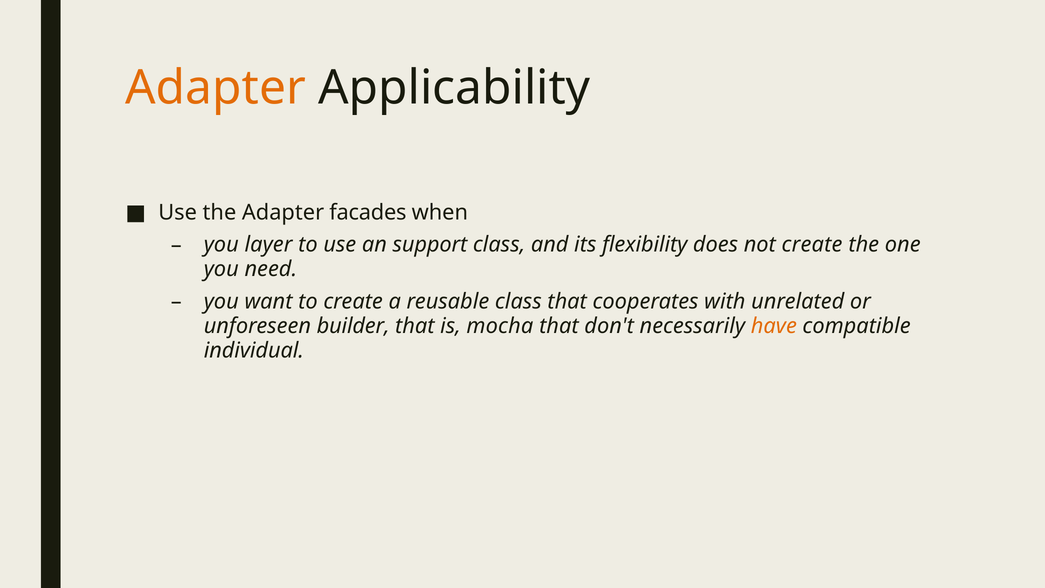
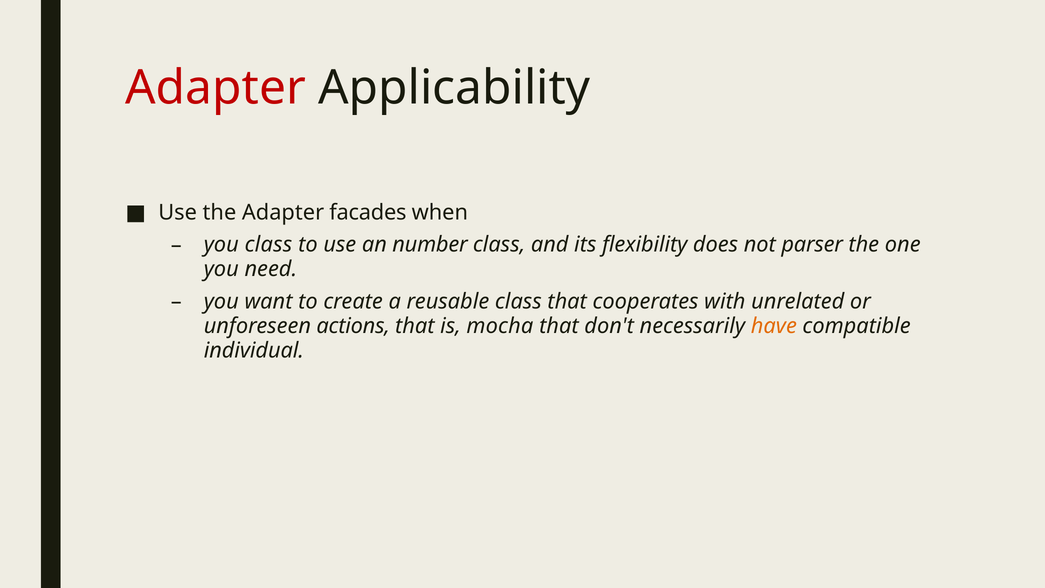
Adapter at (216, 88) colour: orange -> red
you layer: layer -> class
support: support -> number
not create: create -> parser
builder: builder -> actions
